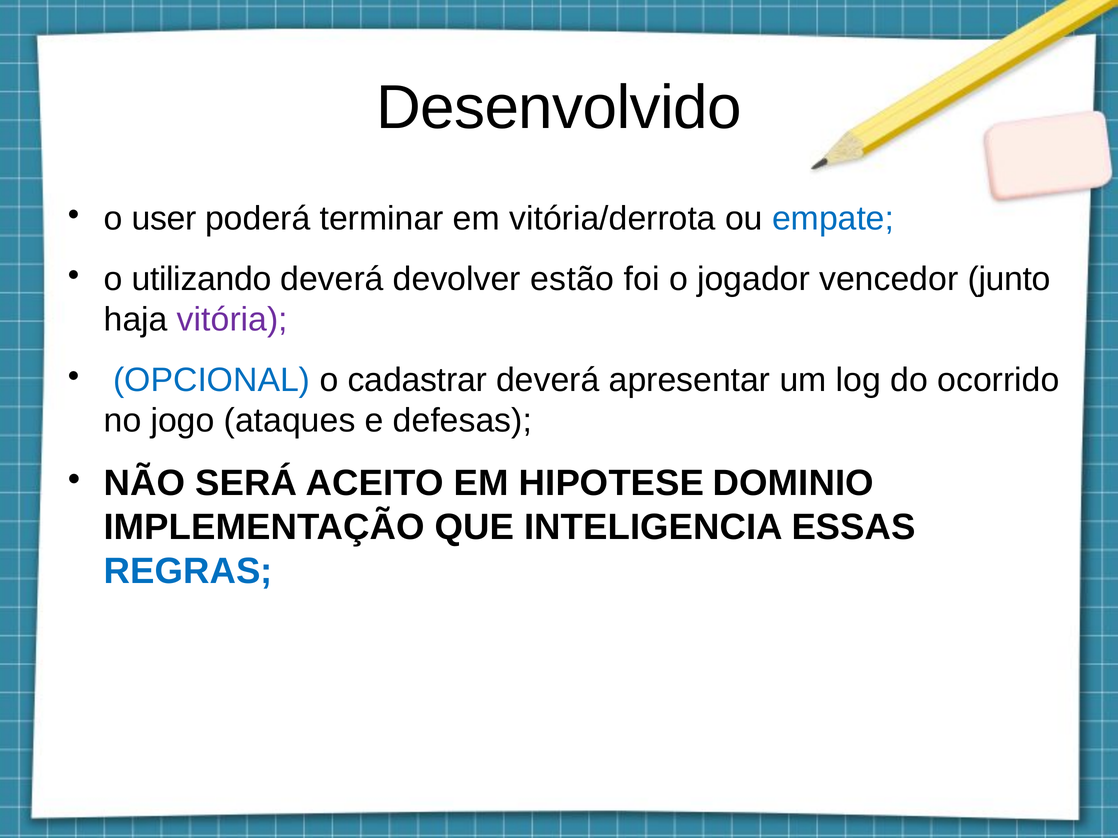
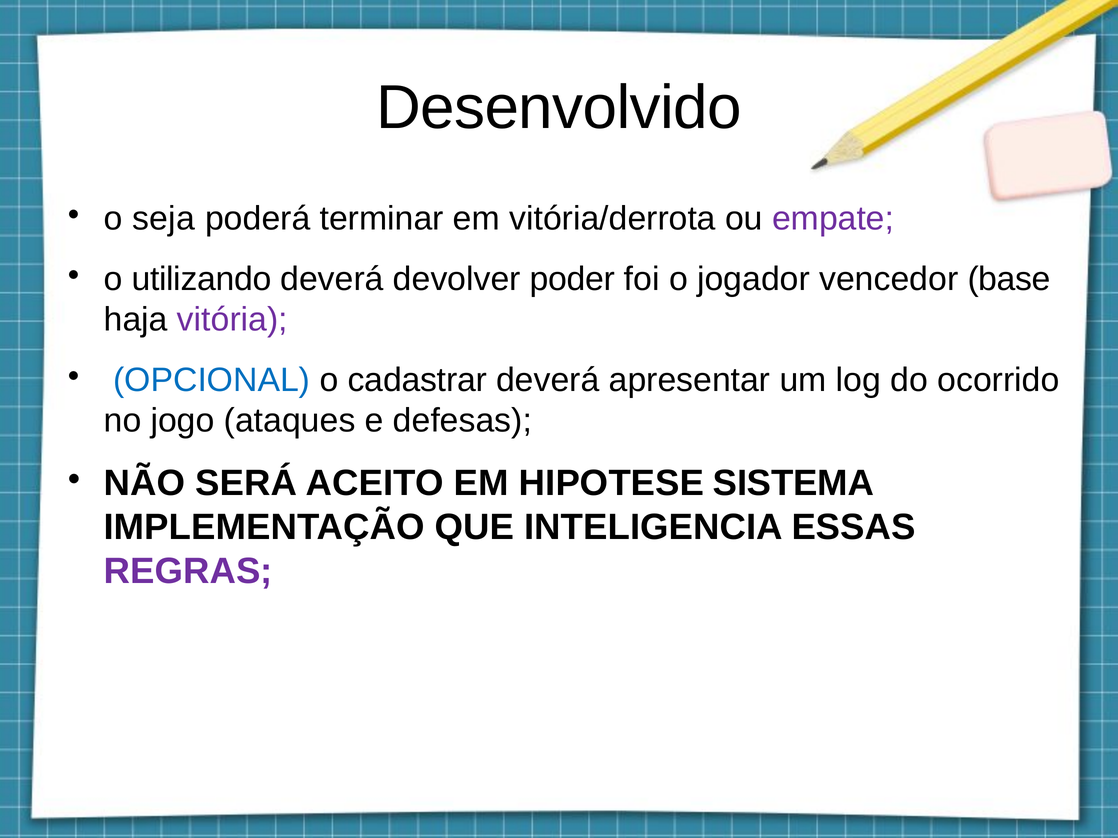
user: user -> seja
empate colour: blue -> purple
estão: estão -> poder
junto: junto -> base
DOMINIO: DOMINIO -> SISTEMA
REGRAS colour: blue -> purple
